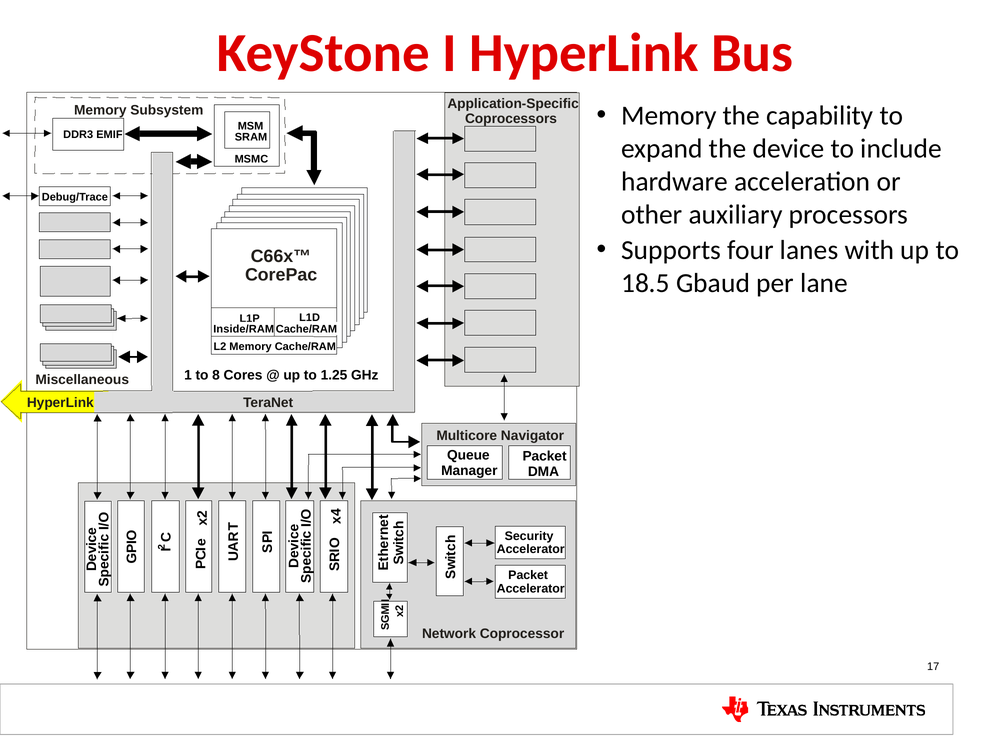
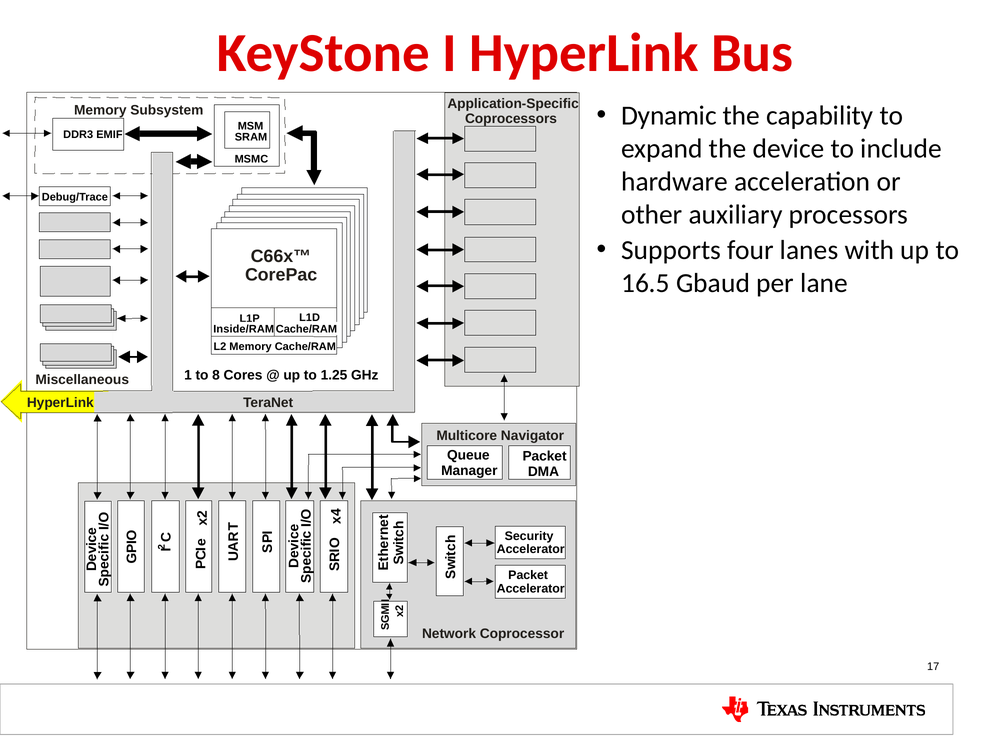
Memory at (669, 116): Memory -> Dynamic
18.5: 18.5 -> 16.5
